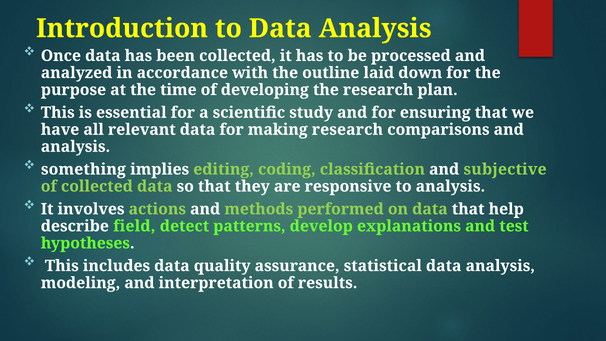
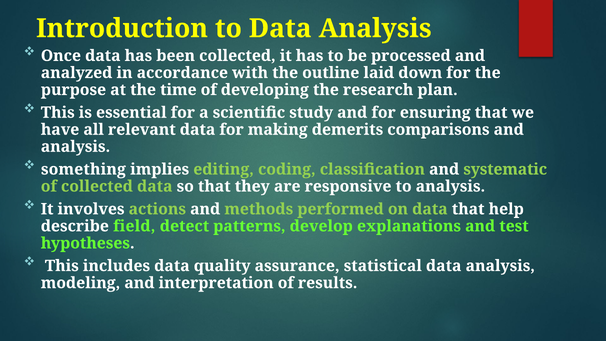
making research: research -> demerits
subjective: subjective -> systematic
